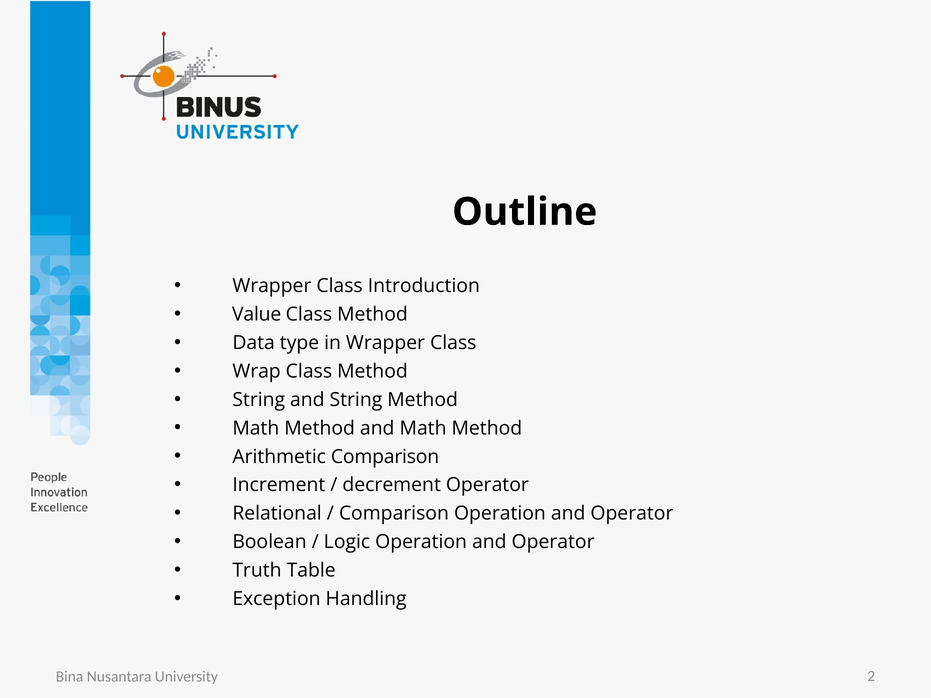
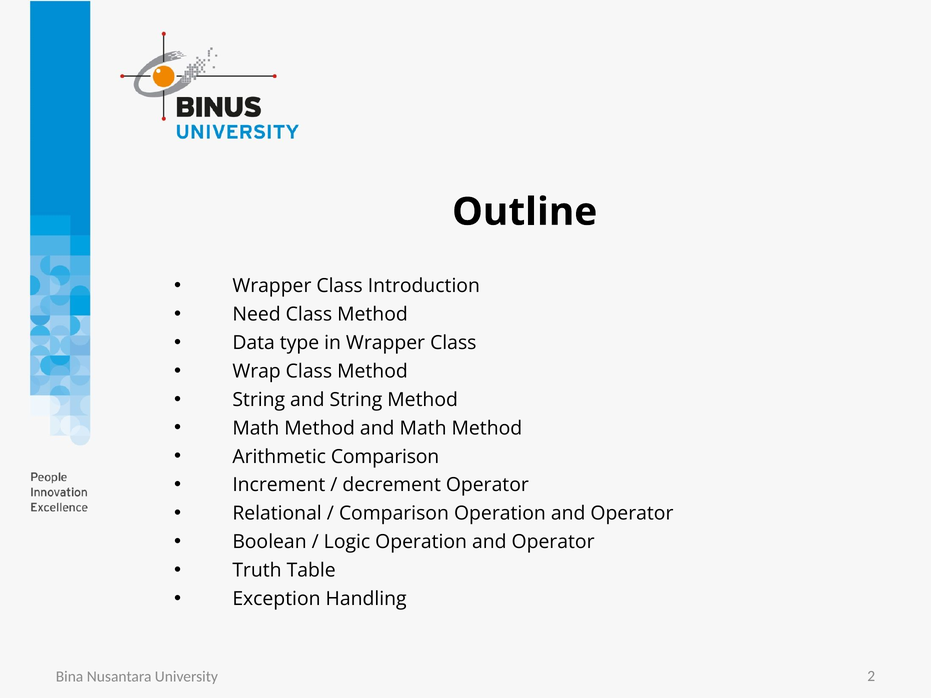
Value: Value -> Need
